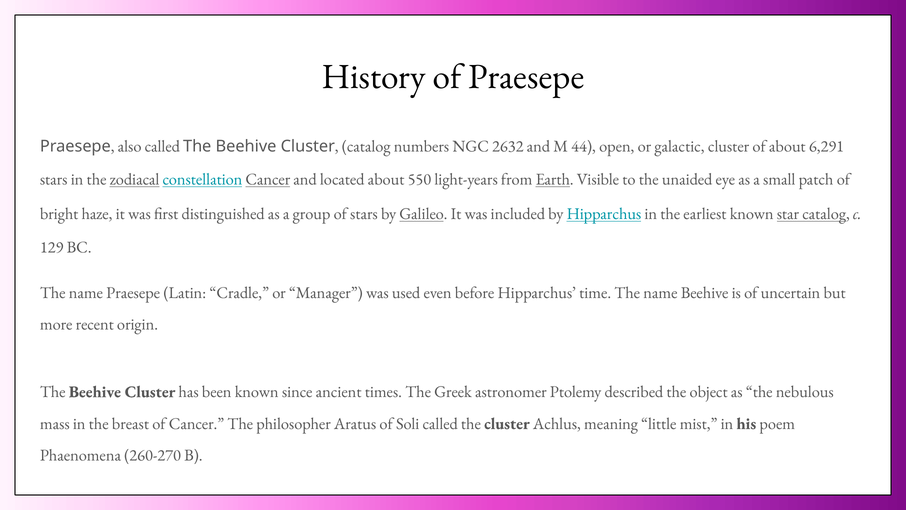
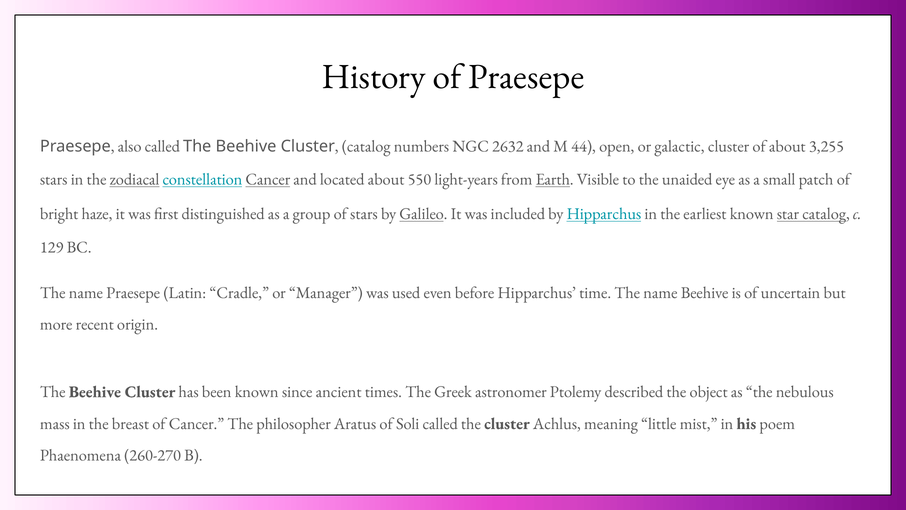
6,291: 6,291 -> 3,255
